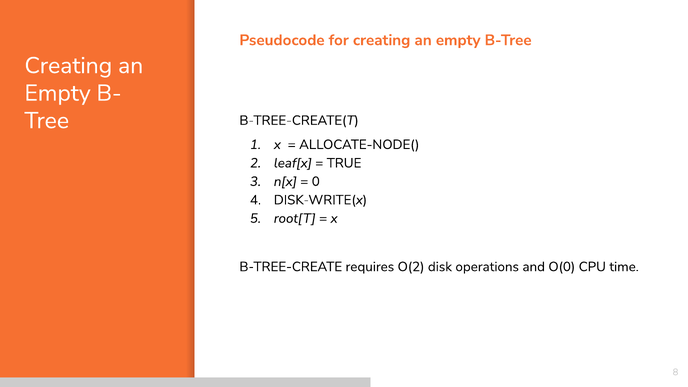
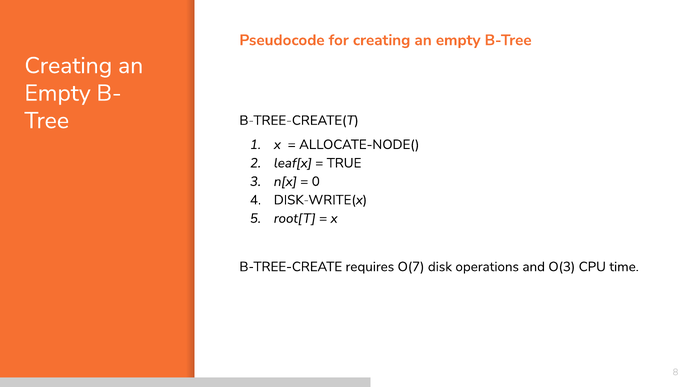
O(2: O(2 -> O(7
O(0: O(0 -> O(3
